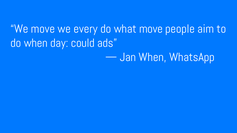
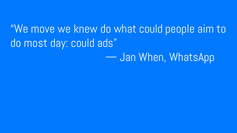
every: every -> knew
what move: move -> could
do when: when -> most
